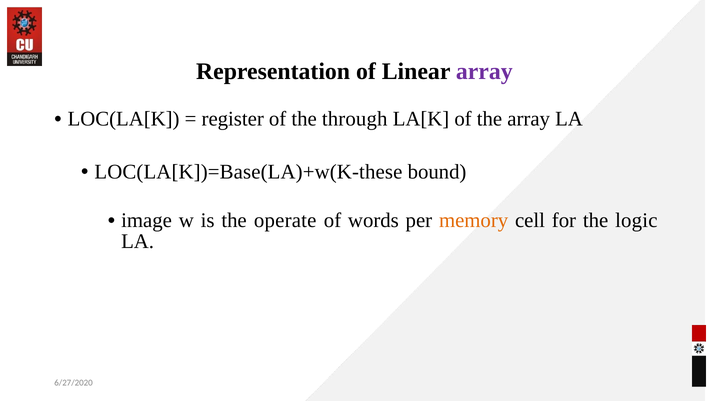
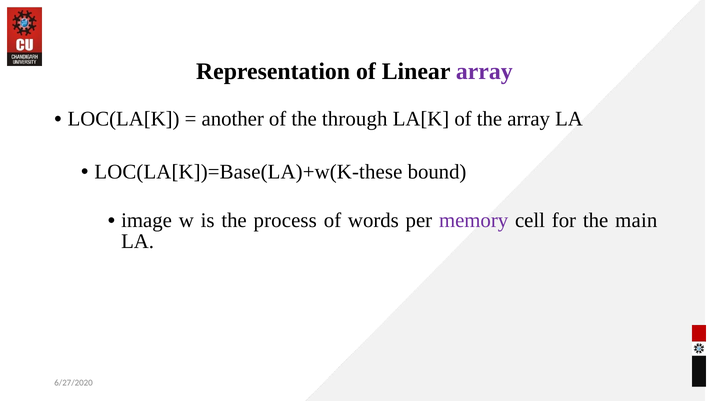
register: register -> another
operate: operate -> process
memory colour: orange -> purple
logic: logic -> main
